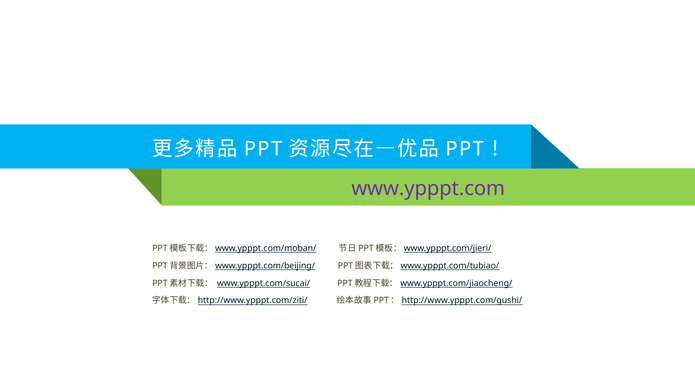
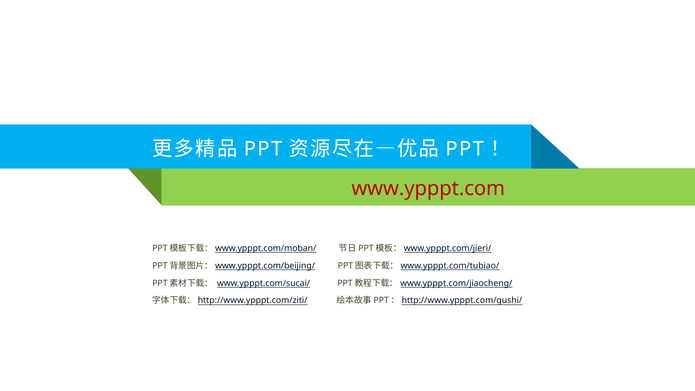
www.ypppt.com colour: purple -> red
